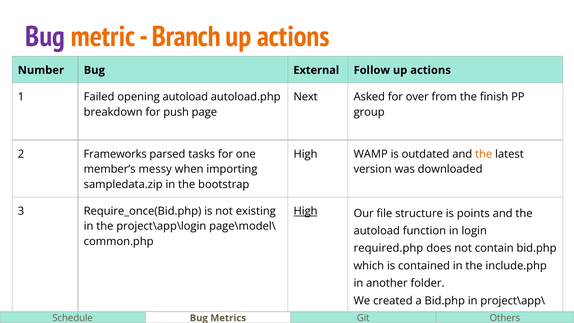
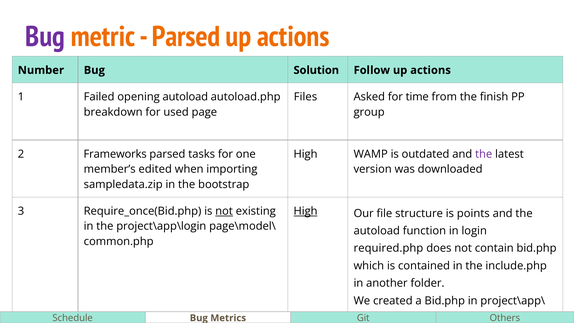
Branch at (186, 37): Branch -> Parsed
External: External -> Solution
Next: Next -> Files
over: over -> time
push: push -> used
the at (484, 154) colour: orange -> purple
messy: messy -> edited
not at (224, 211) underline: none -> present
